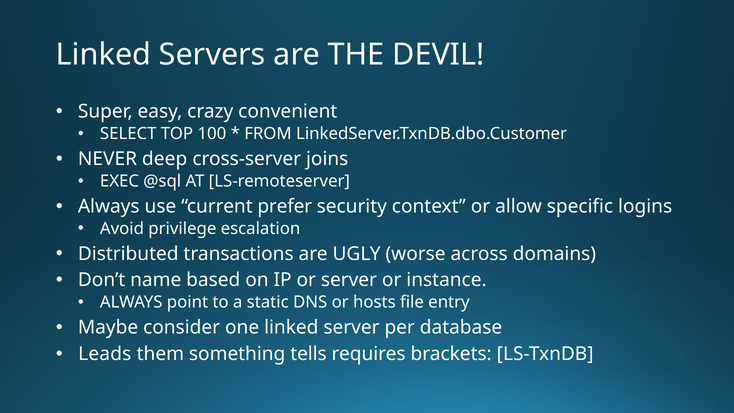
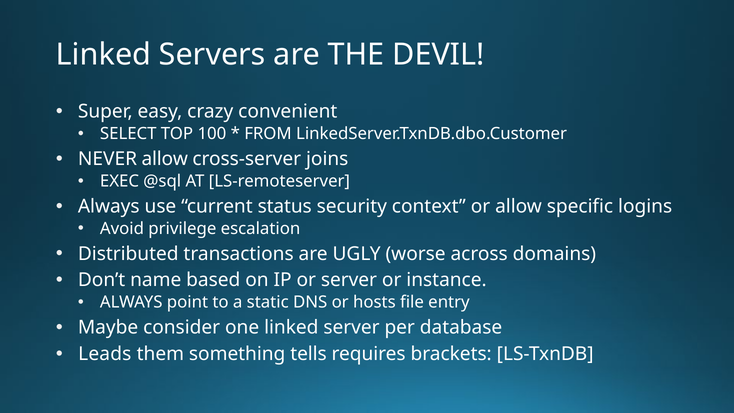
NEVER deep: deep -> allow
prefer: prefer -> status
